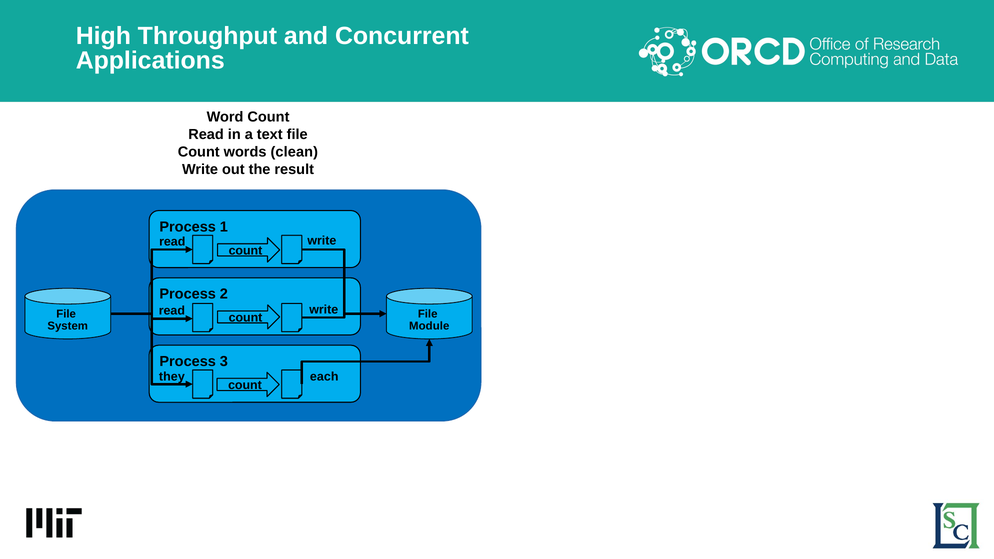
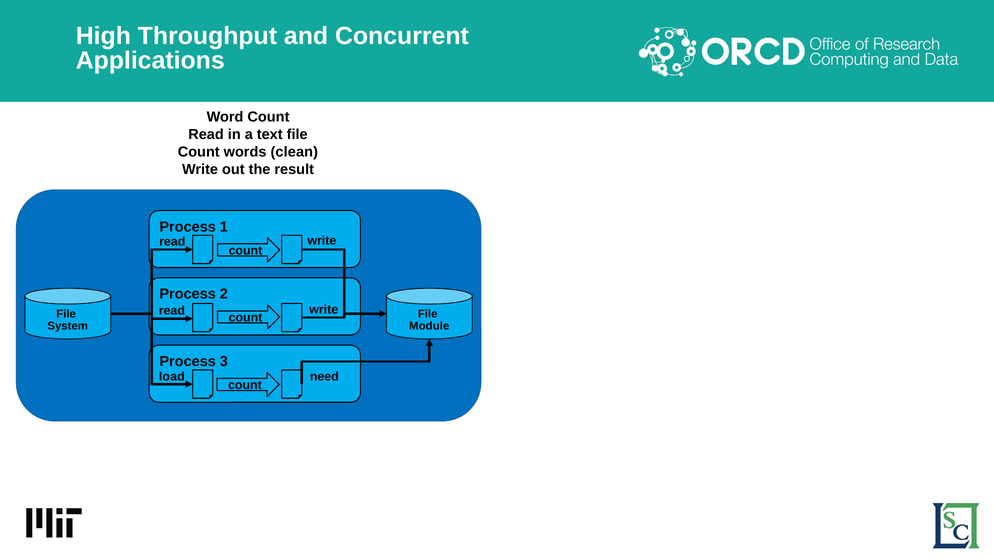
they: they -> load
each: each -> need
